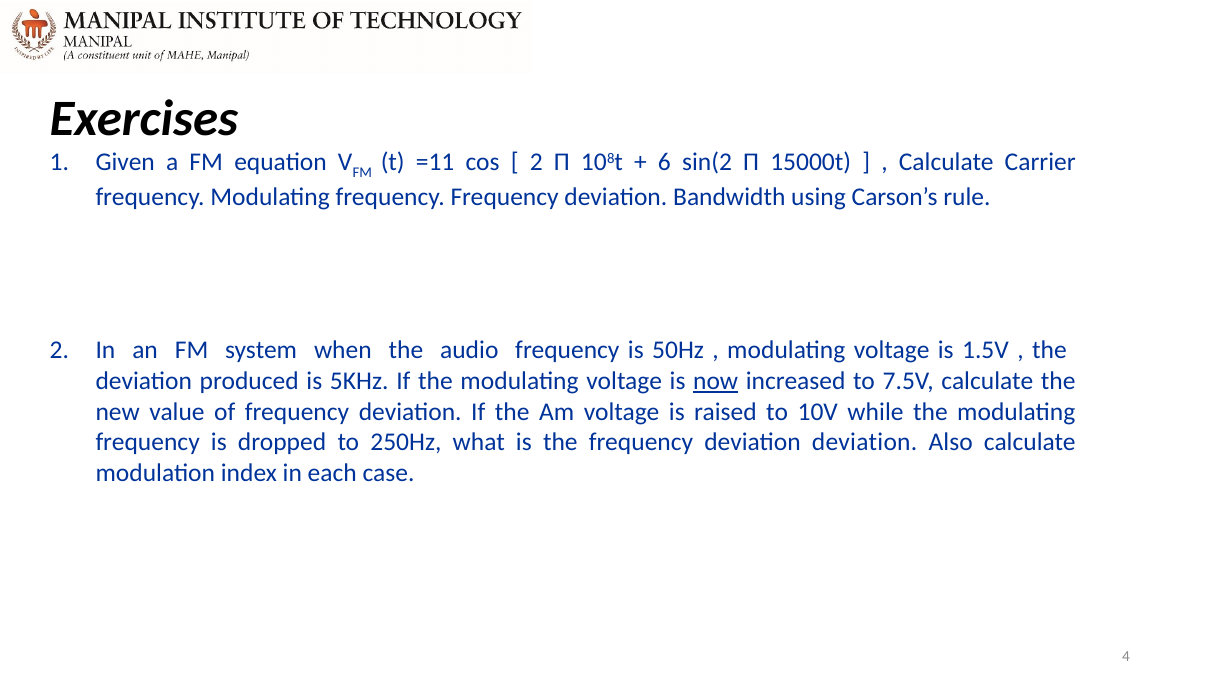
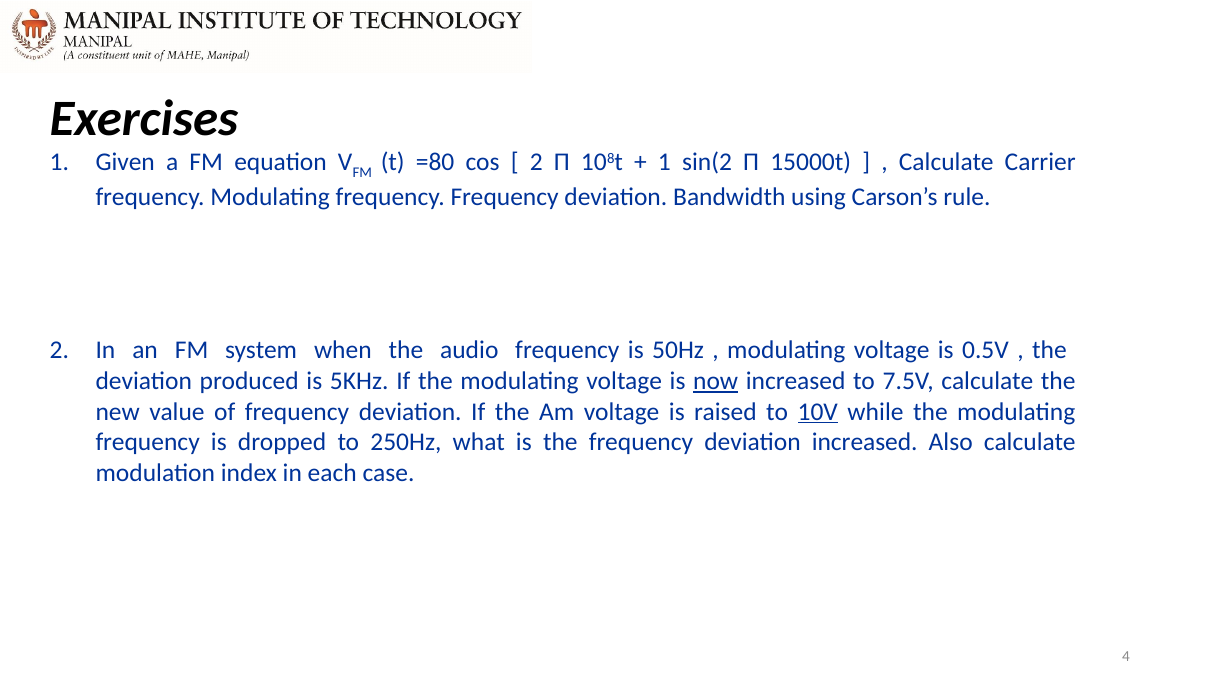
=11: =11 -> =80
6 at (664, 162): 6 -> 1
1.5V: 1.5V -> 0.5V
10V underline: none -> present
deviation deviation: deviation -> increased
